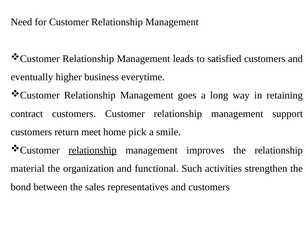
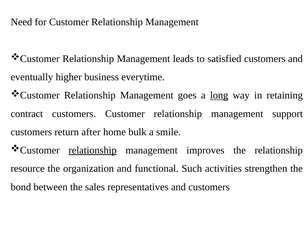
long underline: none -> present
meet: meet -> after
pick: pick -> bulk
material: material -> resource
